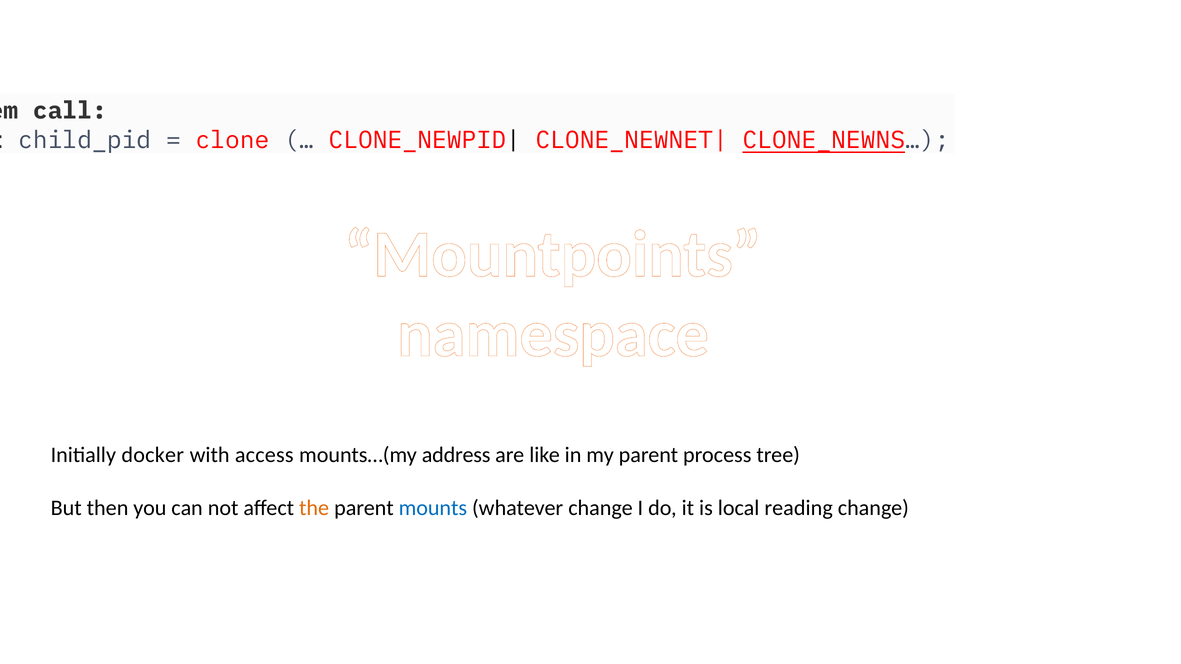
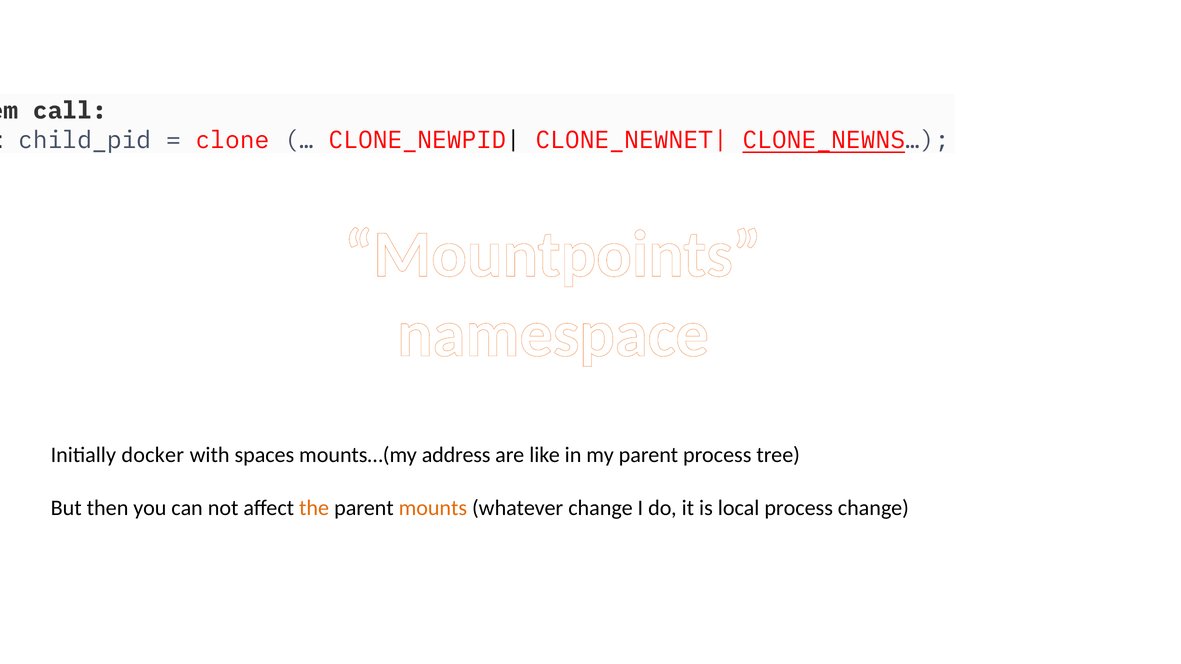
access: access -> spaces
mounts colour: blue -> orange
local reading: reading -> process
